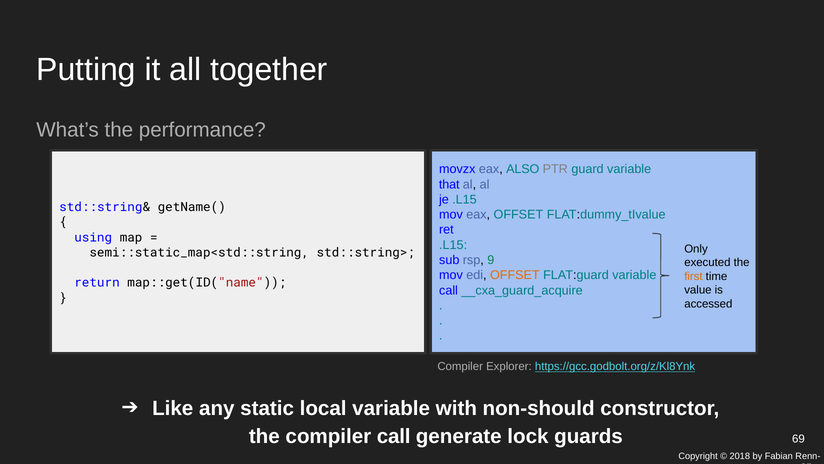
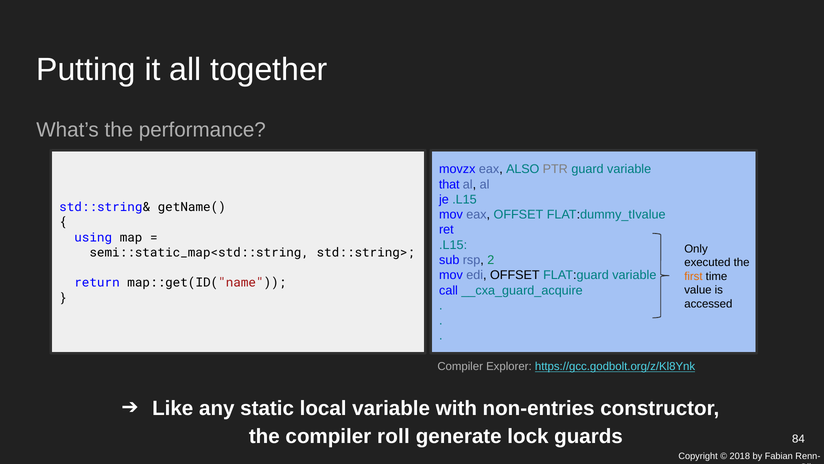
9: 9 -> 2
OFFSET at (515, 275) colour: orange -> black
non-should: non-should -> non-entries
compiler call: call -> roll
69: 69 -> 84
